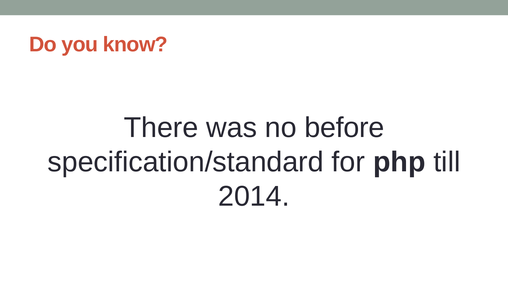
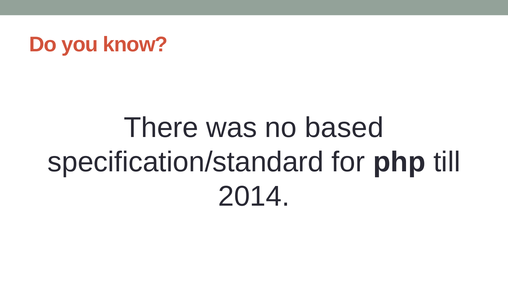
before: before -> based
